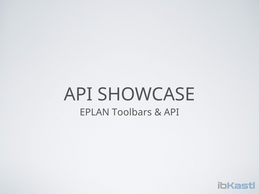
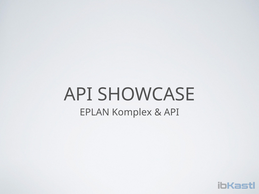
Toolbars: Toolbars -> Komplex
